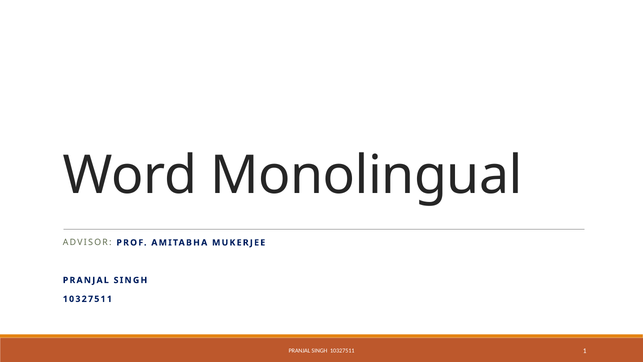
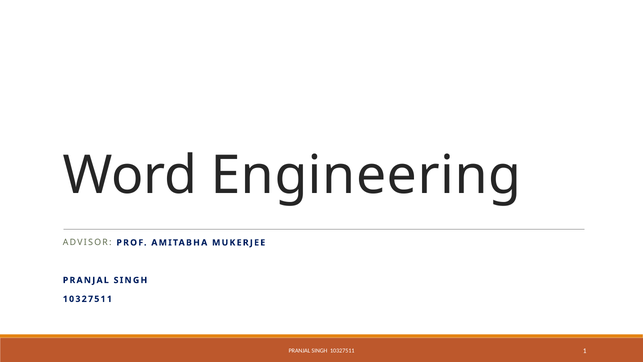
Monolingual: Monolingual -> Engineering
